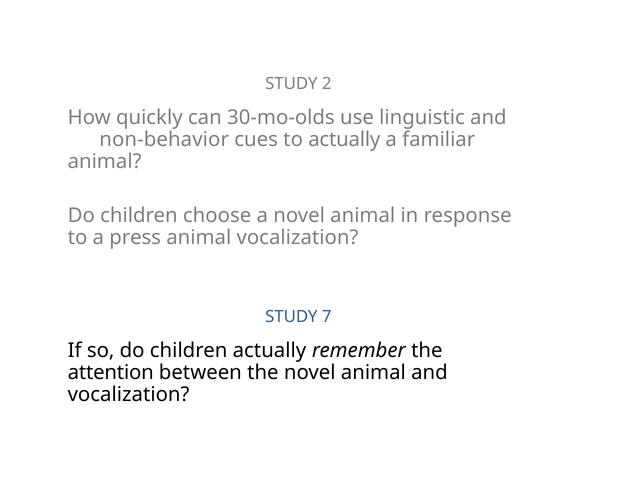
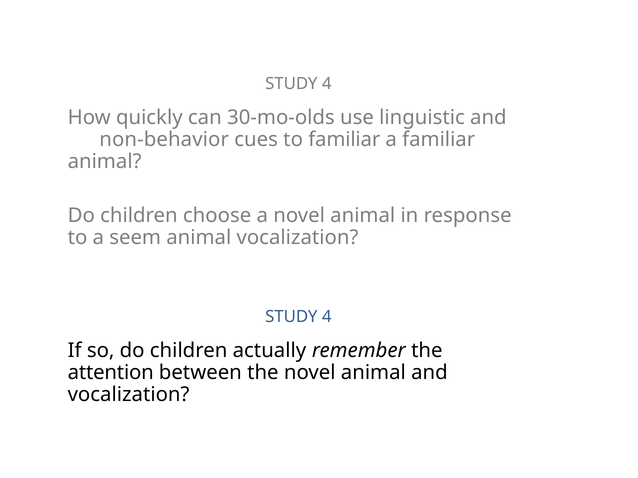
2 at (327, 84): 2 -> 4
to actually: actually -> familiar
press: press -> seem
7 at (327, 317): 7 -> 4
